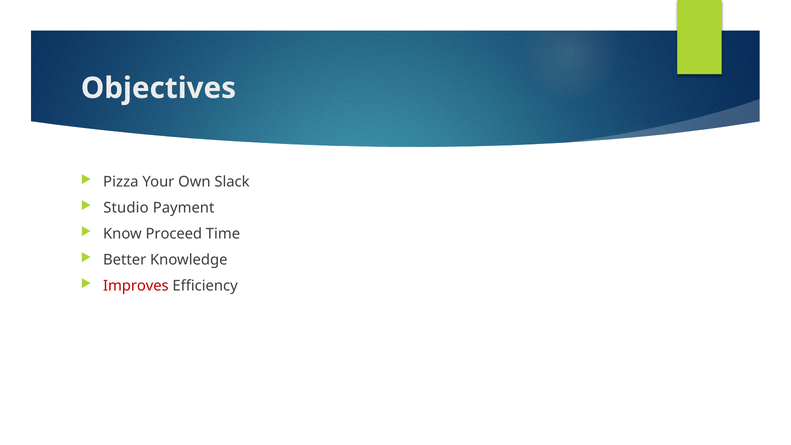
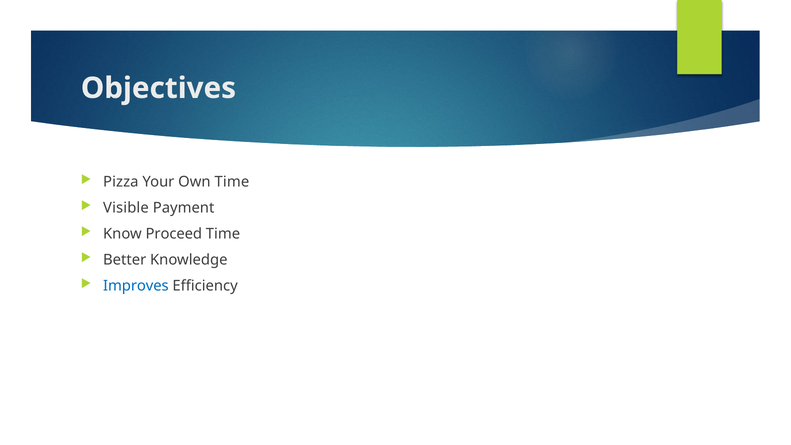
Own Slack: Slack -> Time
Studio: Studio -> Visible
Improves colour: red -> blue
